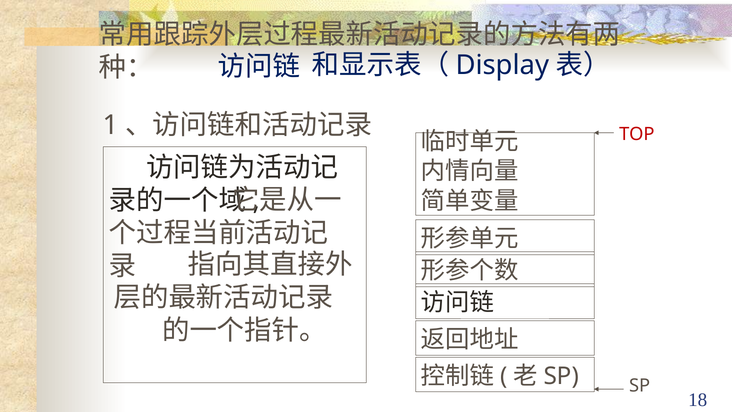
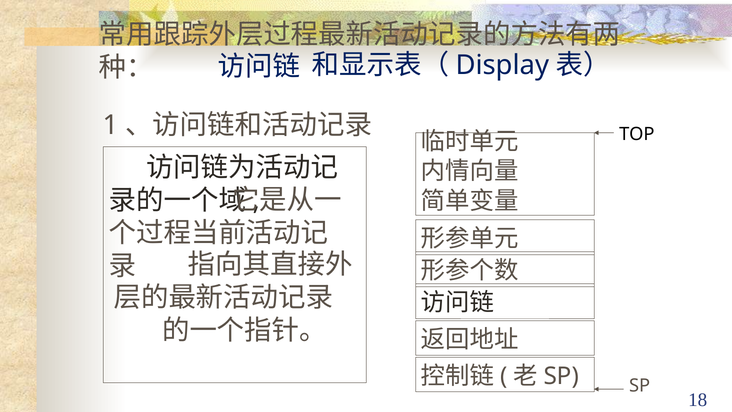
TOP colour: red -> black
